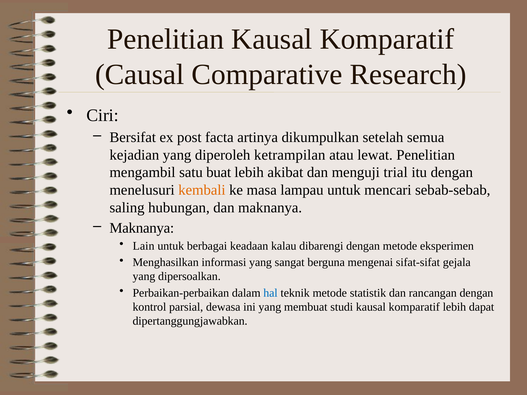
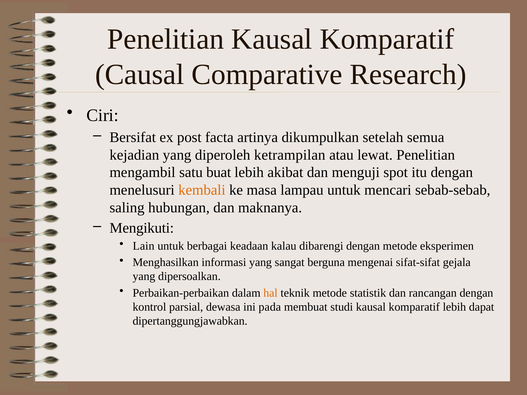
trial: trial -> spot
Maknanya at (142, 228): Maknanya -> Mengikuti
hal colour: blue -> orange
ini yang: yang -> pada
